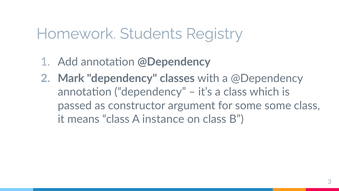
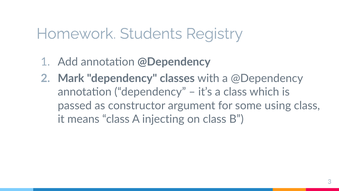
some some: some -> using
instance: instance -> injecting
